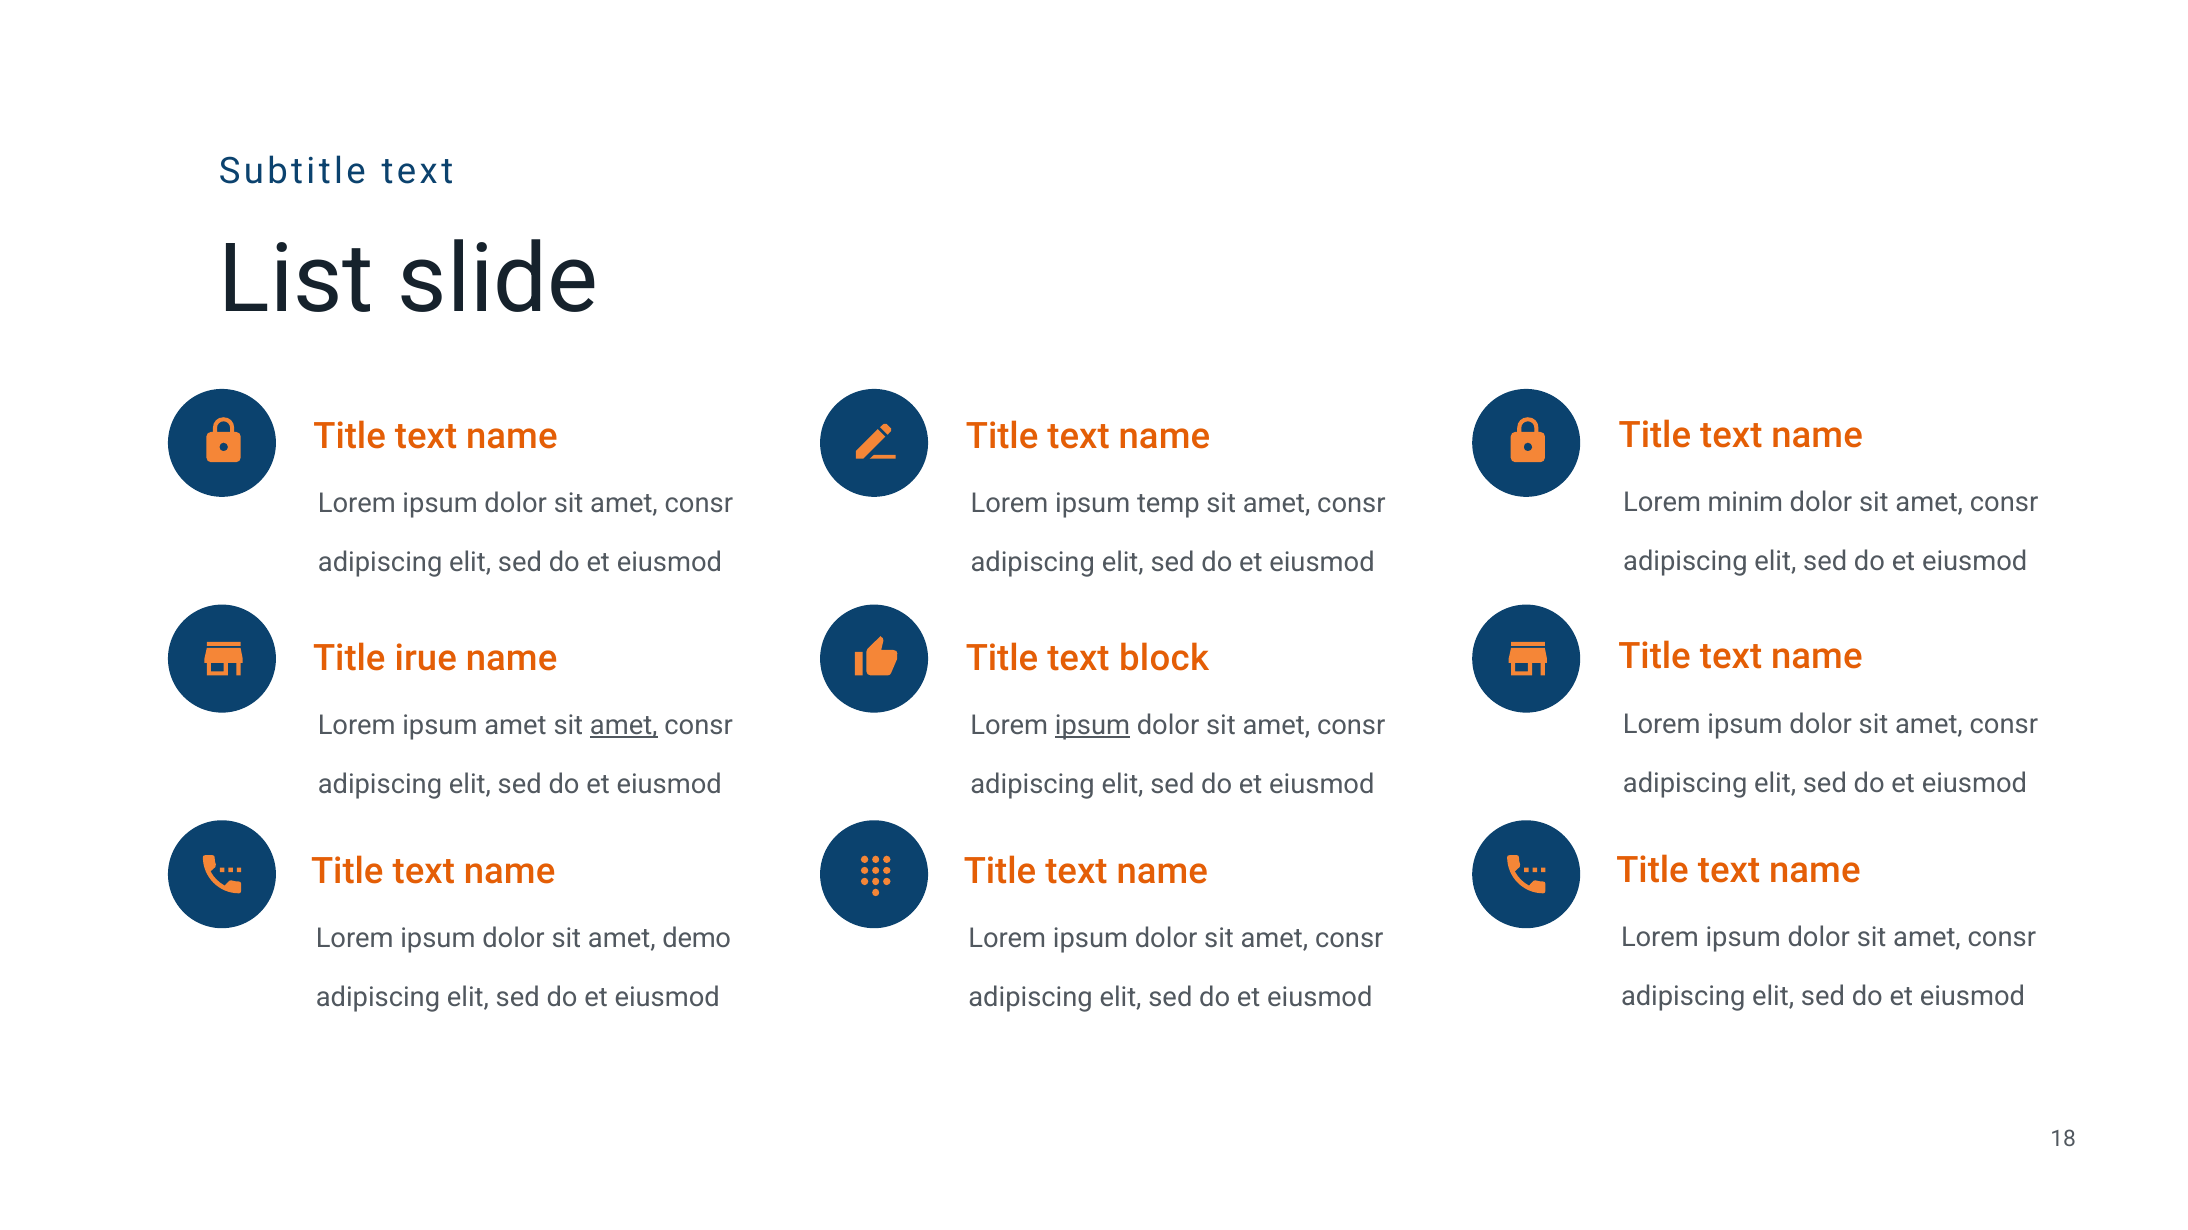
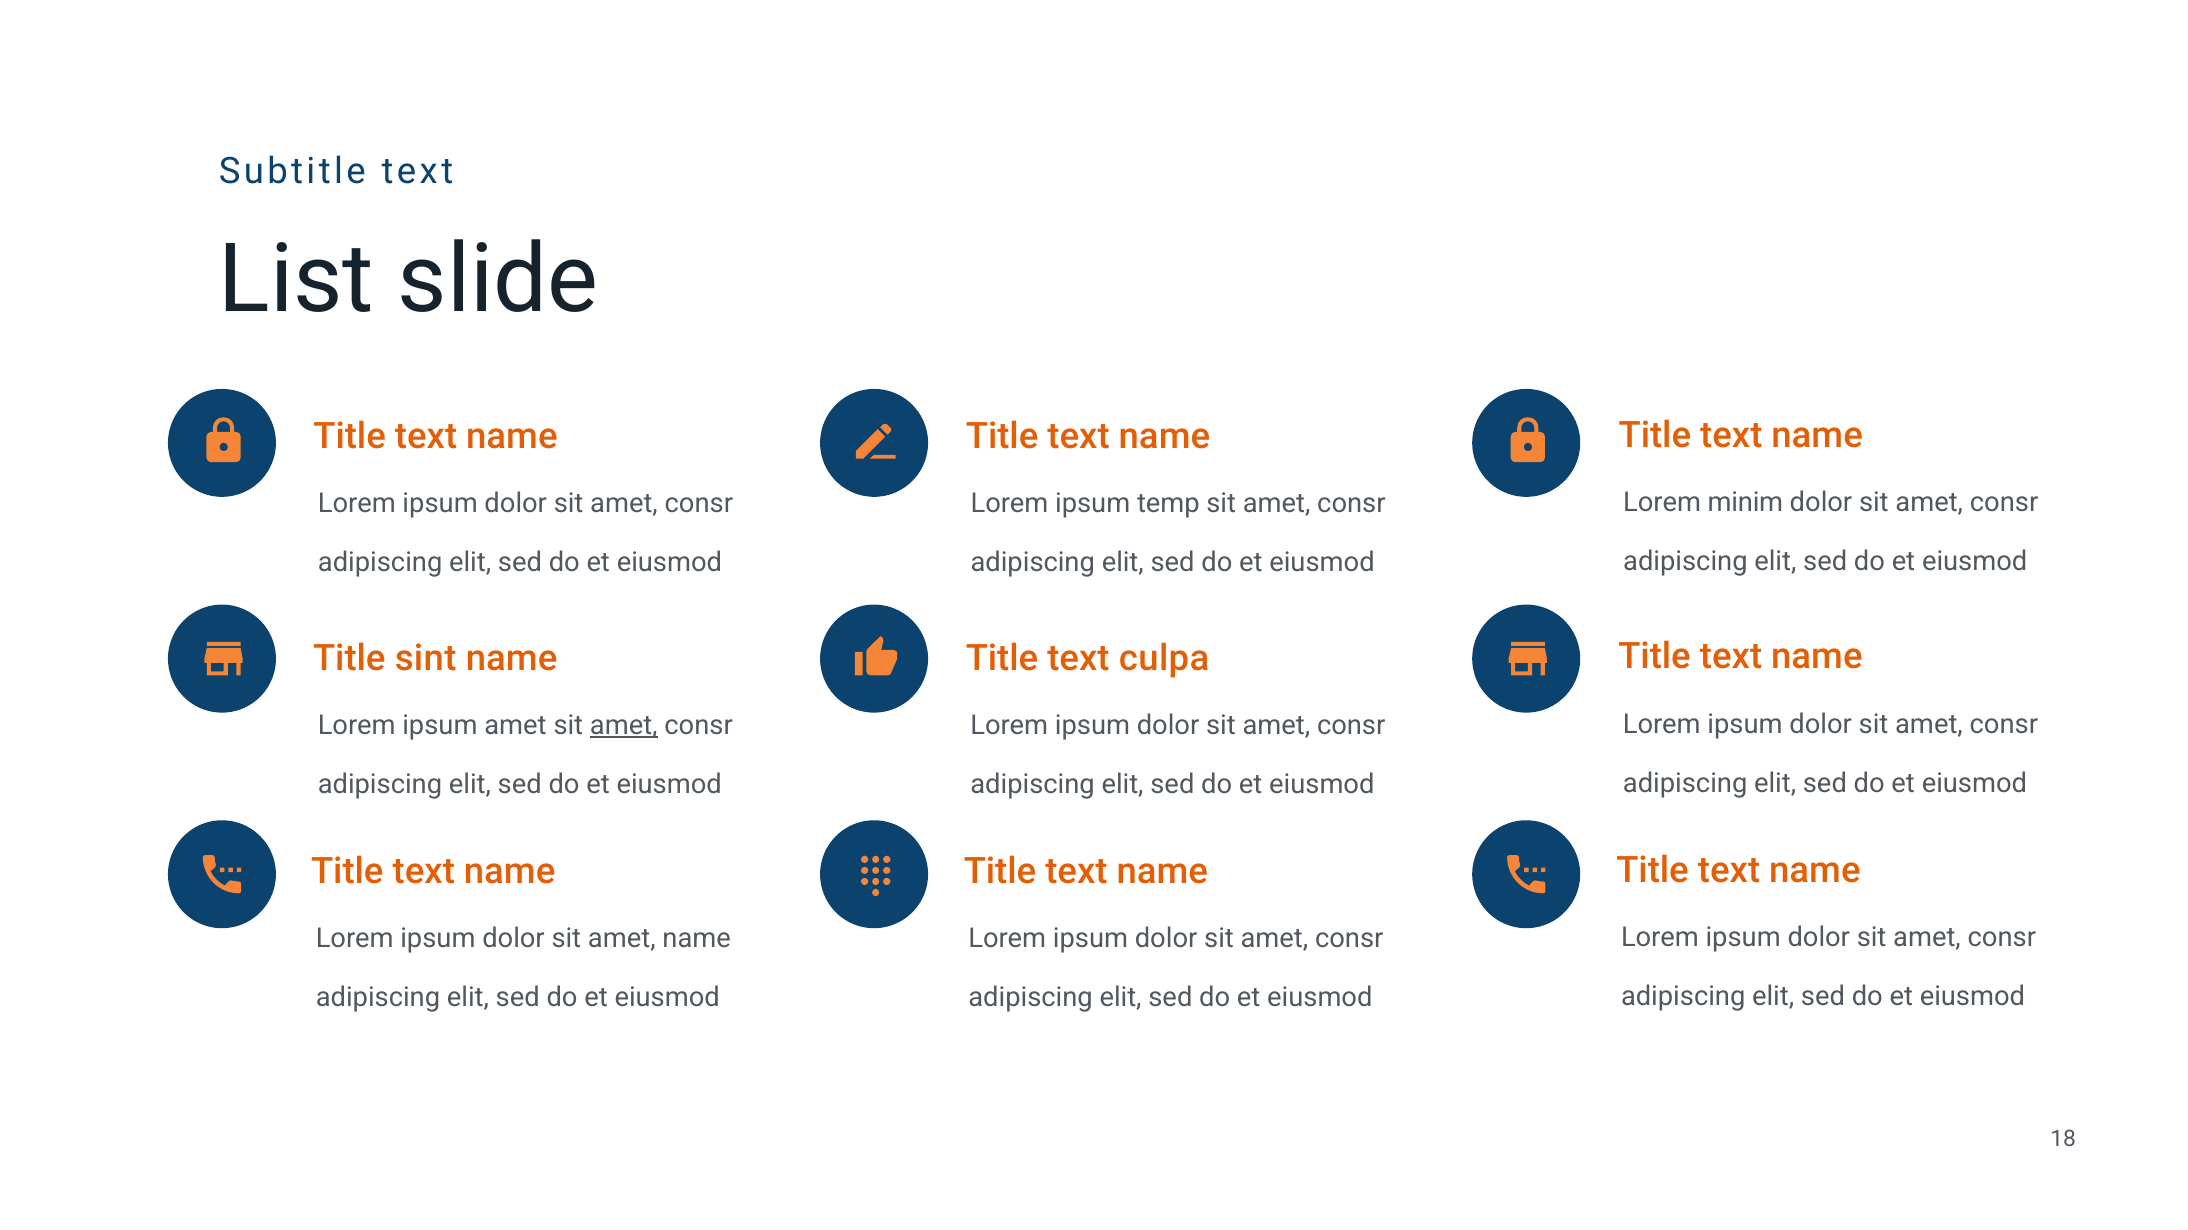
irue: irue -> sint
block: block -> culpa
ipsum at (1092, 726) underline: present -> none
amet demo: demo -> name
